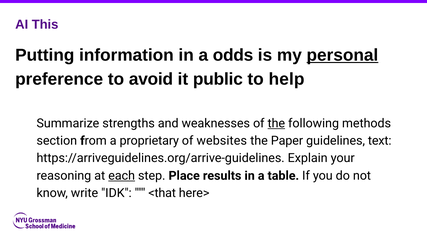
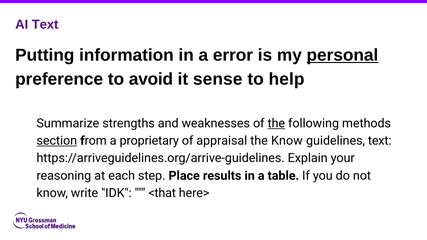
AI This: This -> Text
odds: odds -> error
public: public -> sense
section underline: none -> present
websites: websites -> appraisal
the Paper: Paper -> Know
each underline: present -> none
